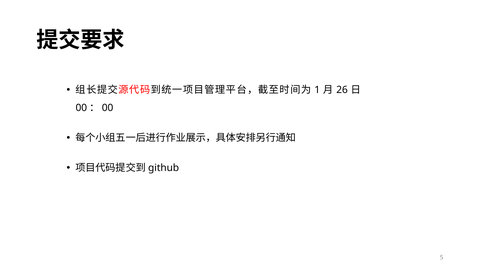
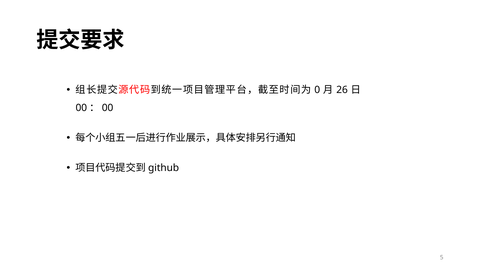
1: 1 -> 0
